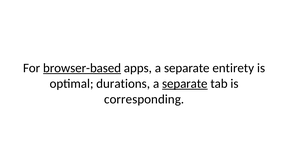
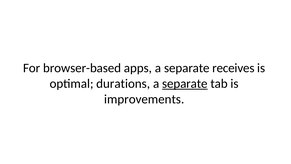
browser-based underline: present -> none
entirety: entirety -> receives
corresponding: corresponding -> improvements
